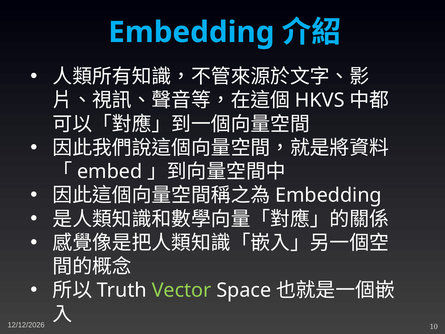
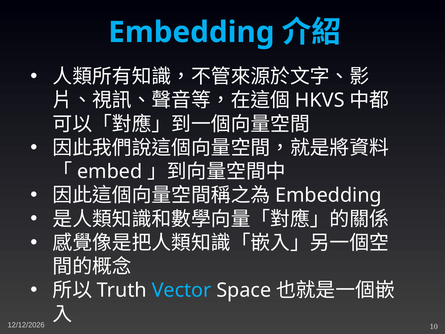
Vector colour: light green -> light blue
